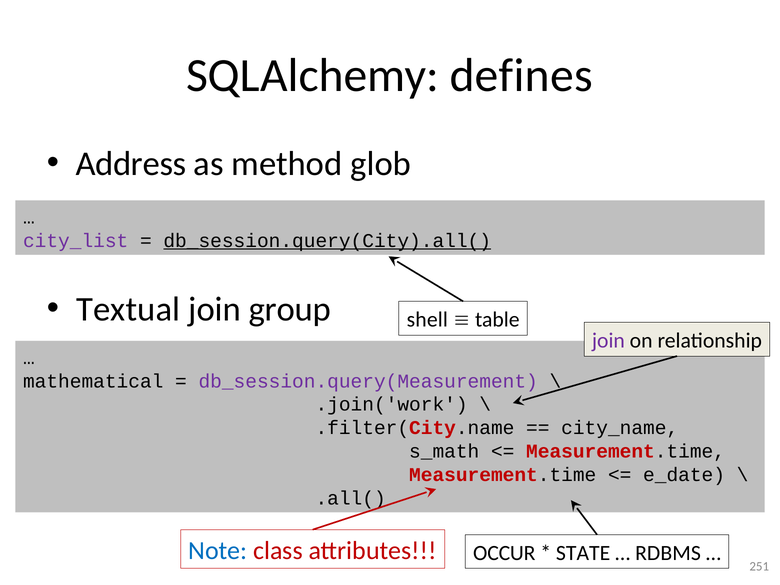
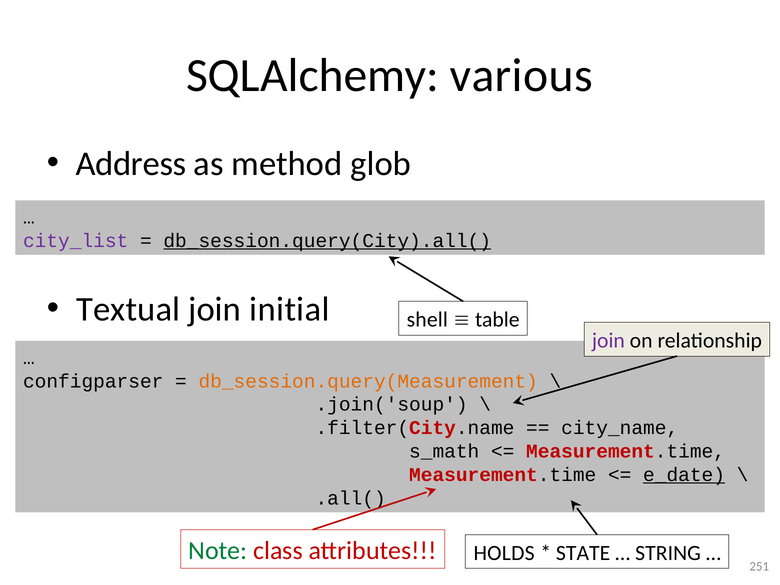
defines: defines -> various
group: group -> initial
mathematical: mathematical -> configparser
db_session.query(Measurement colour: purple -> orange
.join('work: .join('work -> .join('soup
e_date underline: none -> present
Note colour: blue -> green
OCCUR: OCCUR -> HOLDS
RDBMS: RDBMS -> STRING
